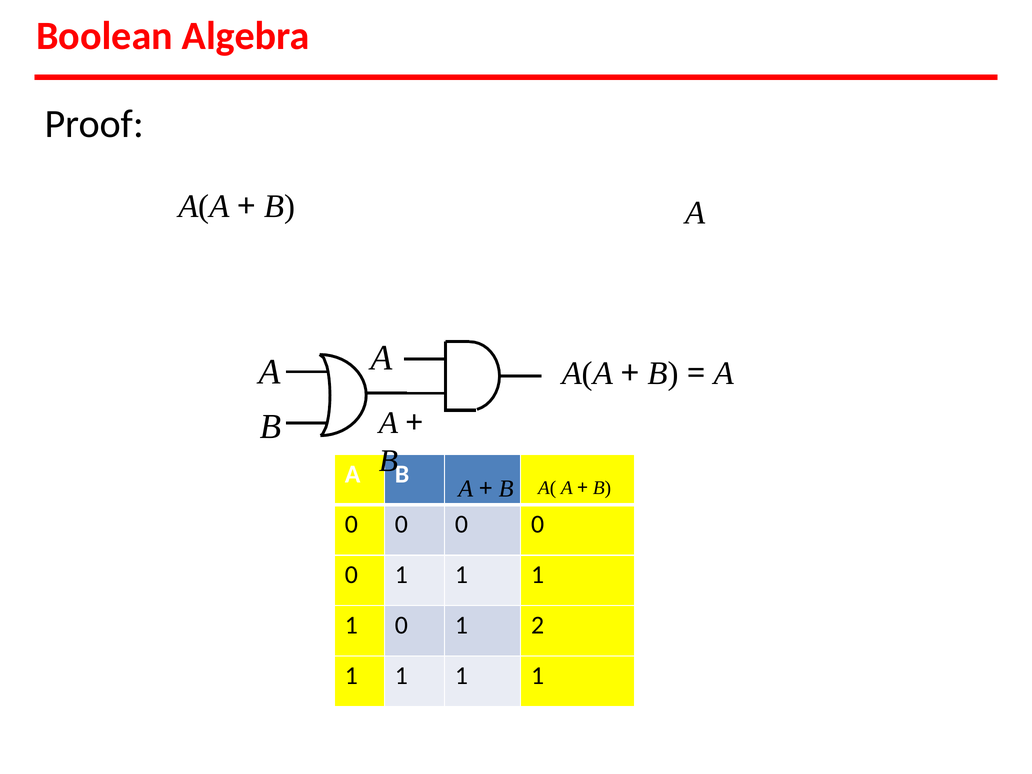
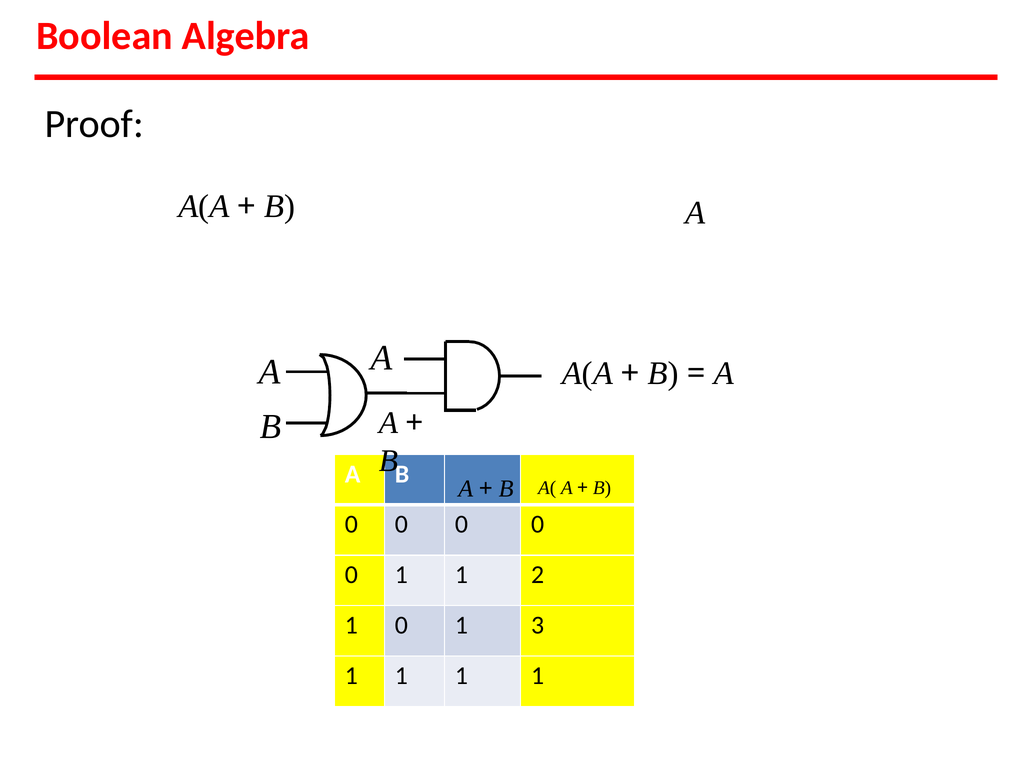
0 1 1 1: 1 -> 2
2: 2 -> 3
